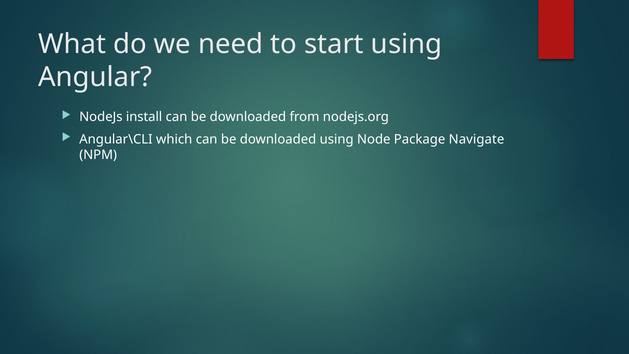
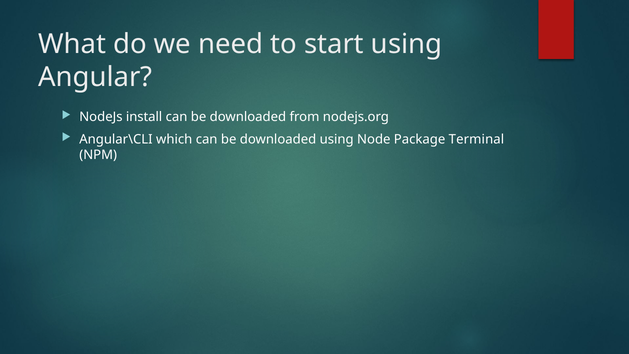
Navigate: Navigate -> Terminal
